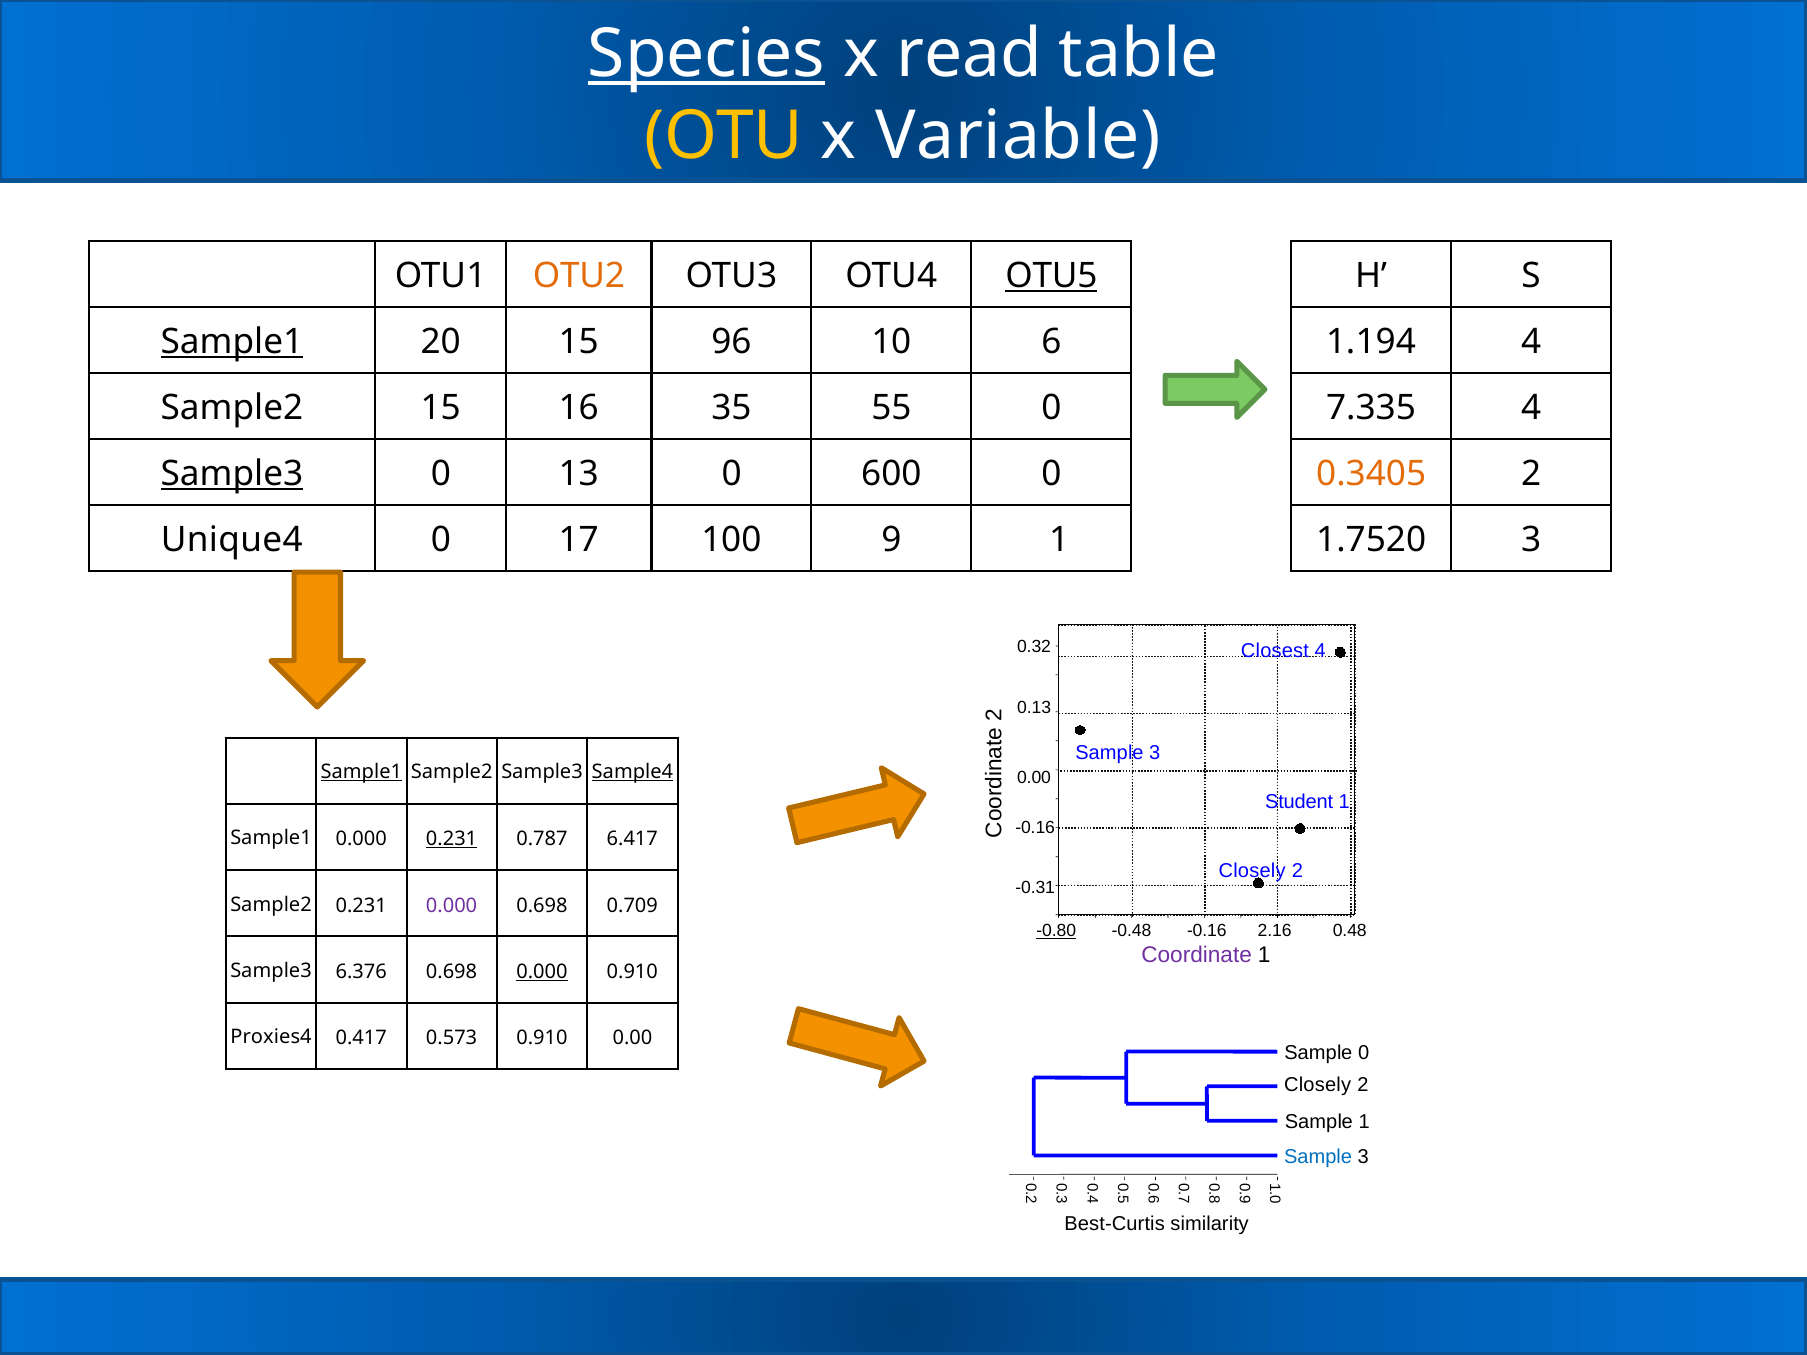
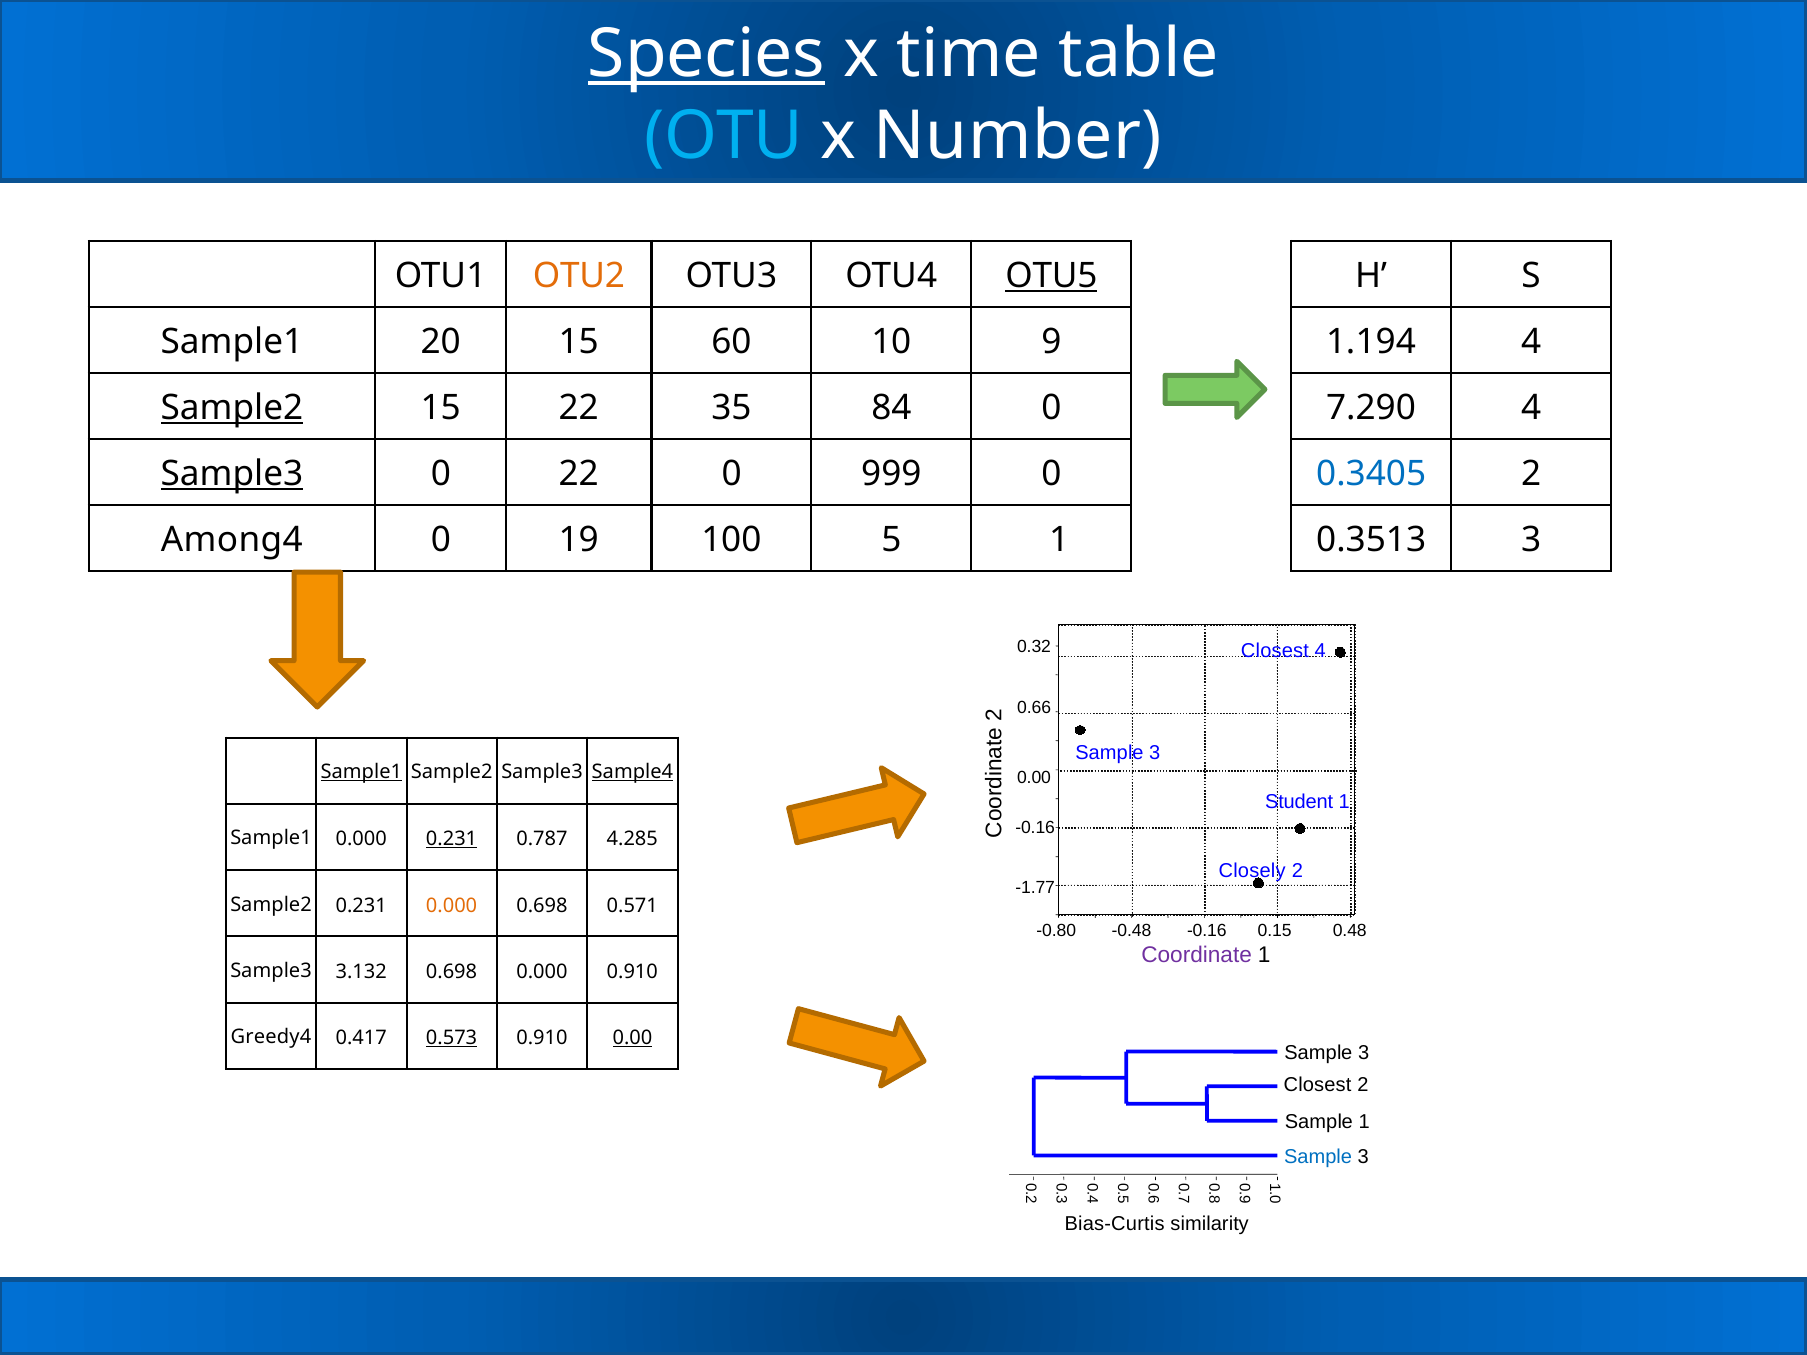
read: read -> time
OTU colour: yellow -> light blue
Variable: Variable -> Number
Sample1 at (232, 342) underline: present -> none
96: 96 -> 60
6: 6 -> 9
Sample2 at (232, 408) underline: none -> present
15 16: 16 -> 22
55: 55 -> 84
7.335: 7.335 -> 7.290
0 13: 13 -> 22
600: 600 -> 999
0.3405 colour: orange -> blue
Unique4: Unique4 -> Among4
17: 17 -> 19
9: 9 -> 5
1.7520: 1.7520 -> 0.3513
0.13: 0.13 -> 0.66
6.417: 6.417 -> 4.285
-0.31: -0.31 -> -1.77
0.000 at (452, 906) colour: purple -> orange
0.709: 0.709 -> 0.571
-0.80 underline: present -> none
2.16: 2.16 -> 0.15
6.376: 6.376 -> 3.132
0.000 at (542, 972) underline: present -> none
Proxies4: Proxies4 -> Greedy4
0.573 underline: none -> present
0.00 at (632, 1038) underline: none -> present
0 at (1364, 1053): 0 -> 3
Closely at (1318, 1085): Closely -> Closest
Best-Curtis: Best-Curtis -> Bias-Curtis
